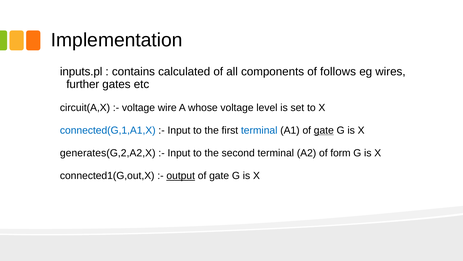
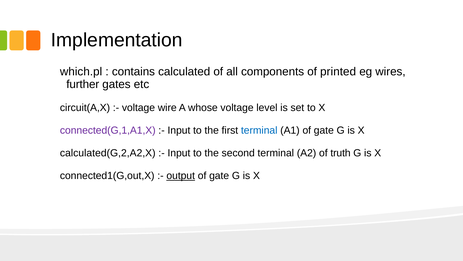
inputs.pl: inputs.pl -> which.pl
follows: follows -> printed
connected(G,1,A1,X colour: blue -> purple
gate at (324, 130) underline: present -> none
generates(G,2,A2,X: generates(G,2,A2,X -> calculated(G,2,A2,X
form: form -> truth
